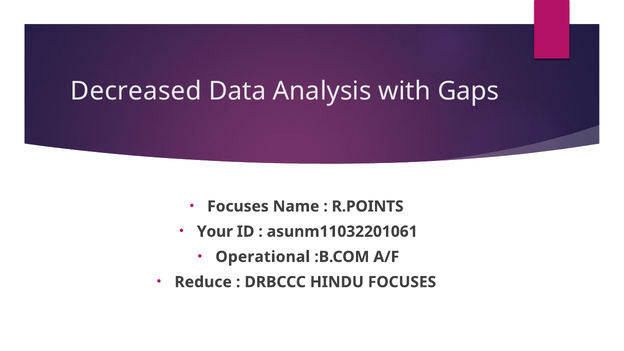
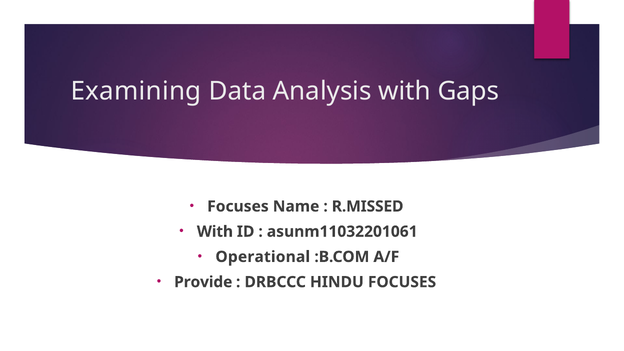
Decreased: Decreased -> Examining
R.POINTS: R.POINTS -> R.MISSED
Your at (215, 232): Your -> With
Reduce: Reduce -> Provide
